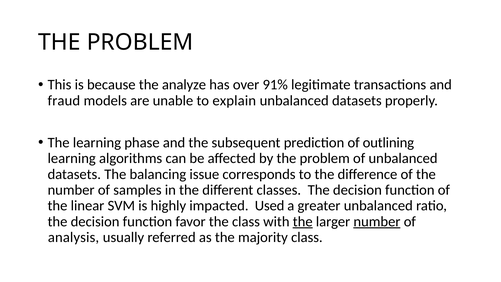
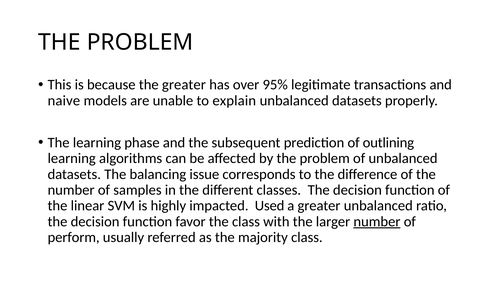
the analyze: analyze -> greater
91%: 91% -> 95%
fraud: fraud -> naive
the at (303, 221) underline: present -> none
analysis: analysis -> perform
